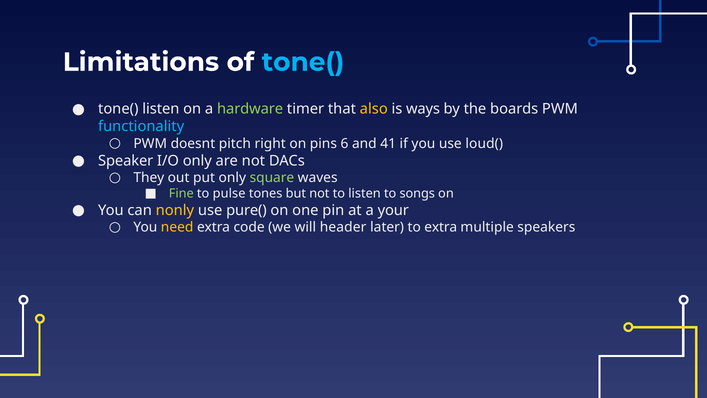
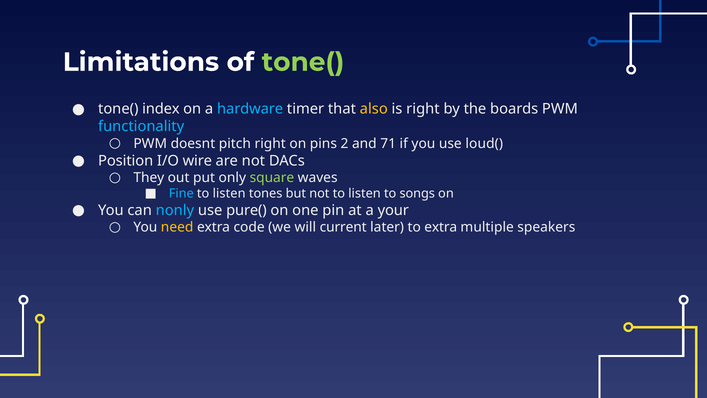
tone( at (303, 62) colour: light blue -> light green
tone( listen: listen -> index
hardware colour: light green -> light blue
is ways: ways -> right
6: 6 -> 2
41: 41 -> 71
Speaker: Speaker -> Position
I/O only: only -> wire
Fine colour: light green -> light blue
pulse at (229, 193): pulse -> listen
nonly colour: yellow -> light blue
header: header -> current
